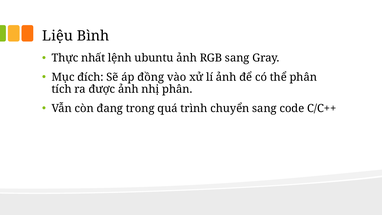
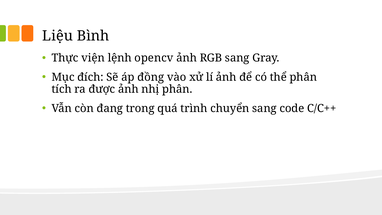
nhất: nhất -> viện
ubuntu: ubuntu -> opencv
